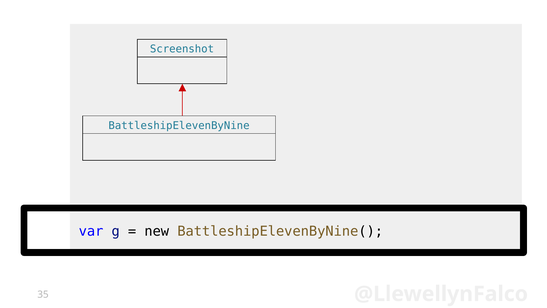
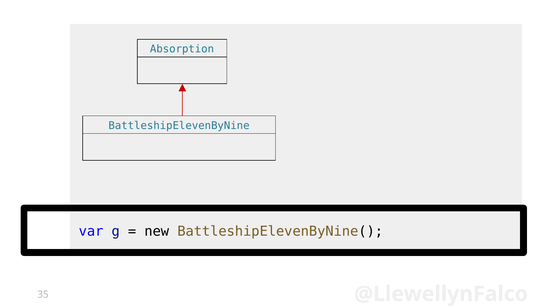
Screenshot: Screenshot -> Absorption
